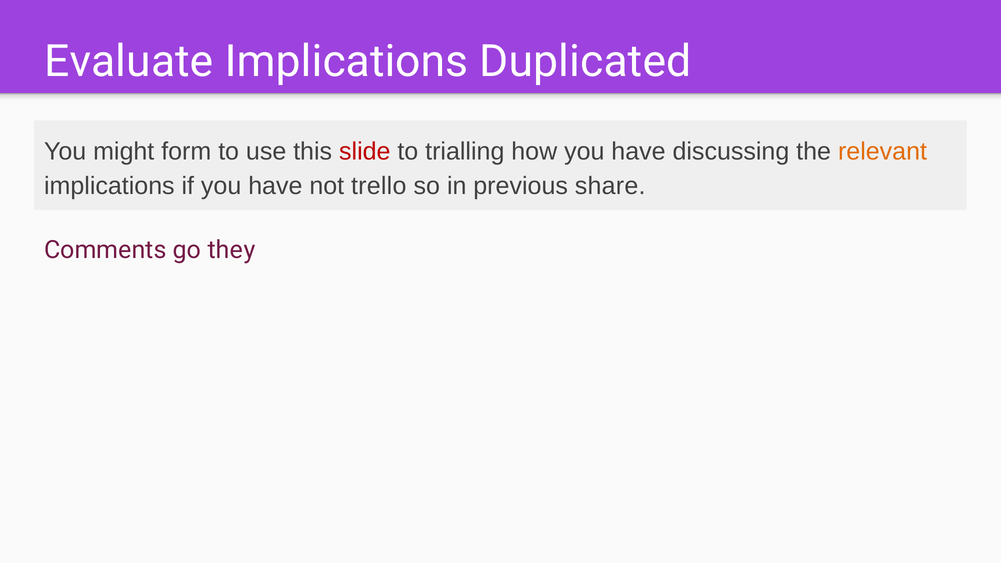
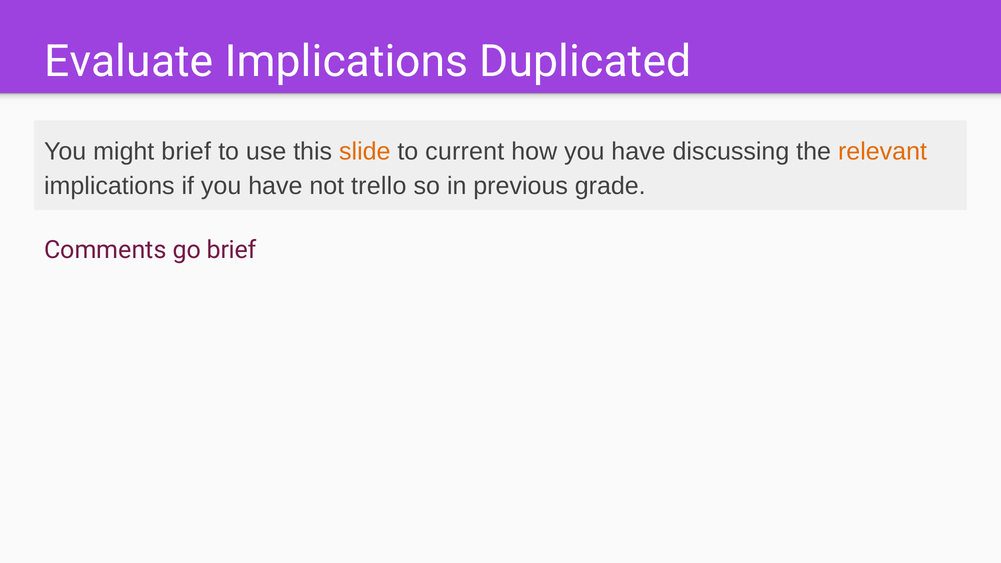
might form: form -> brief
slide colour: red -> orange
trialling: trialling -> current
share: share -> grade
go they: they -> brief
